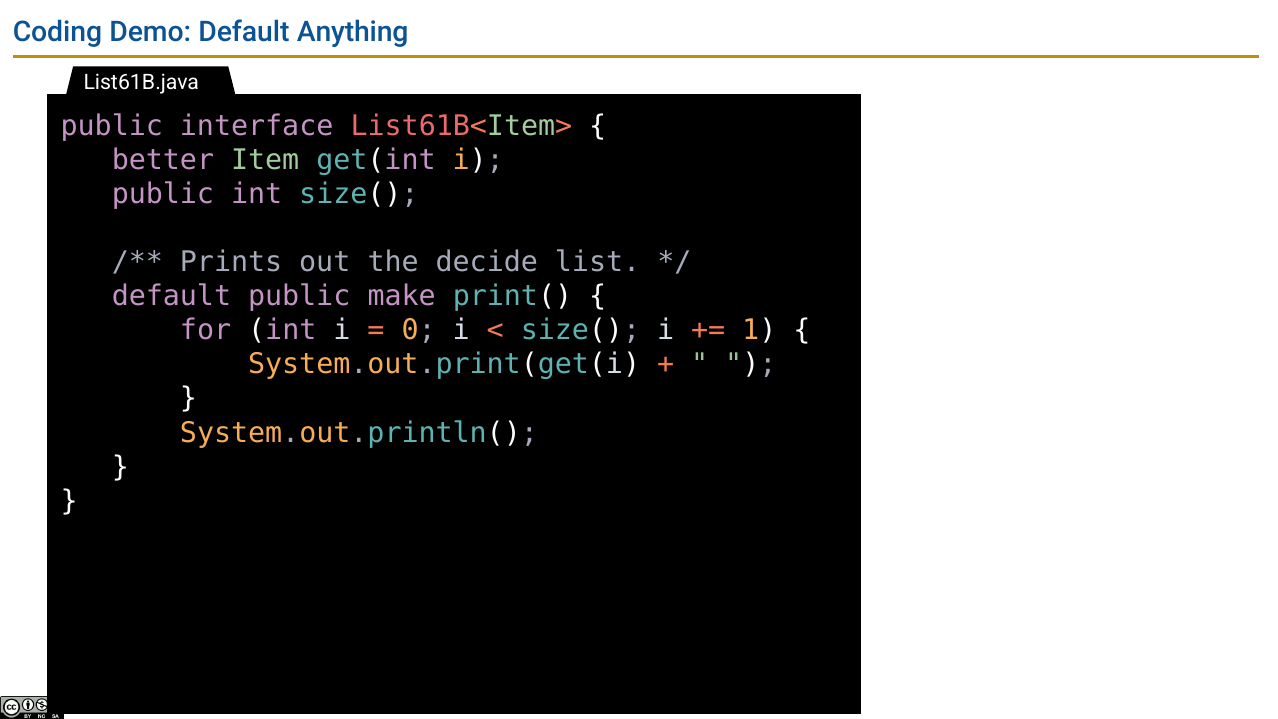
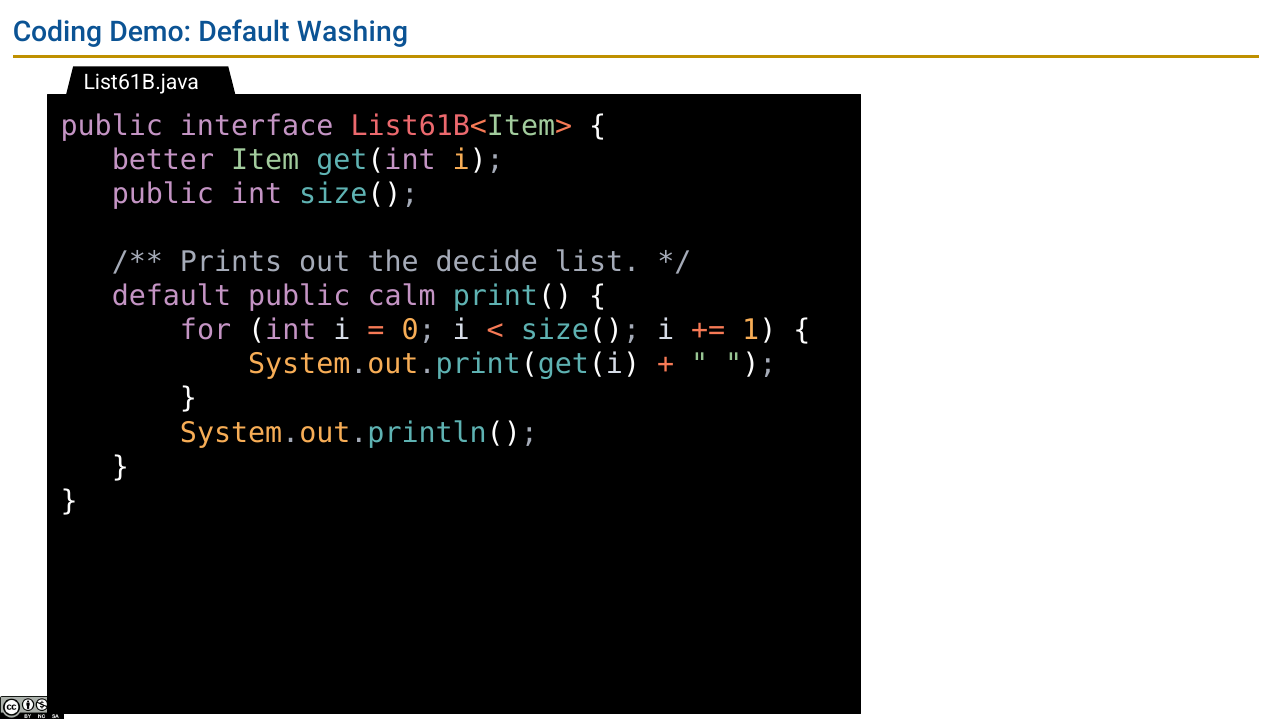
Anything: Anything -> Washing
make: make -> calm
